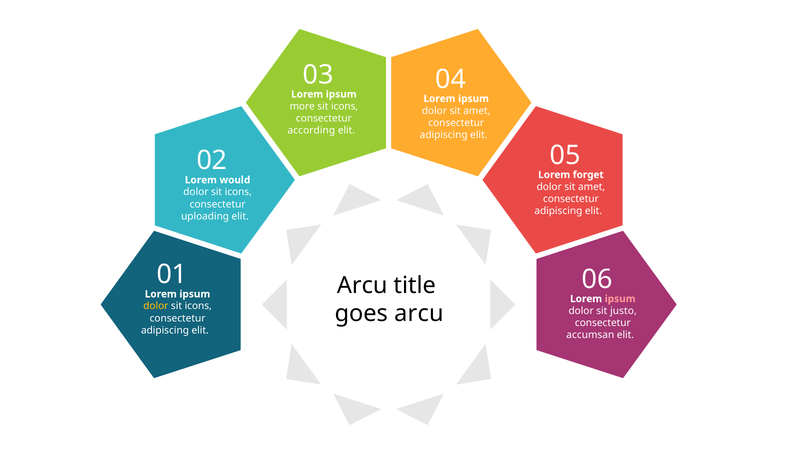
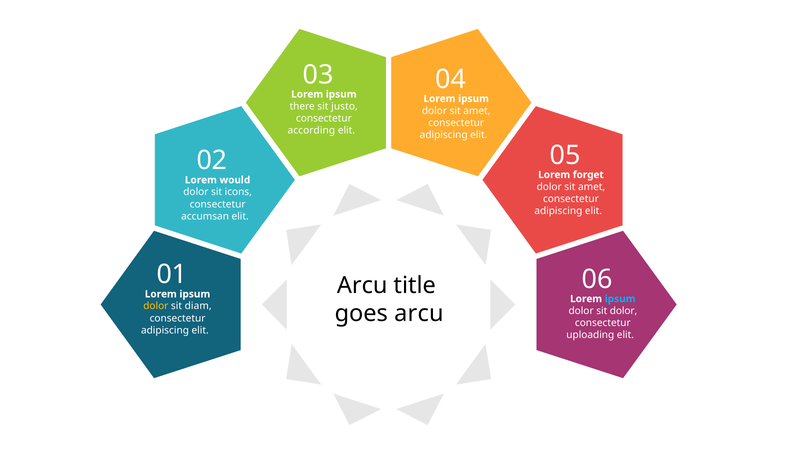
more: more -> there
icons at (345, 106): icons -> justo
uploading: uploading -> accumsan
ipsum at (620, 299) colour: pink -> light blue
icons at (198, 306): icons -> diam
sit justo: justo -> dolor
accumsan: accumsan -> uploading
